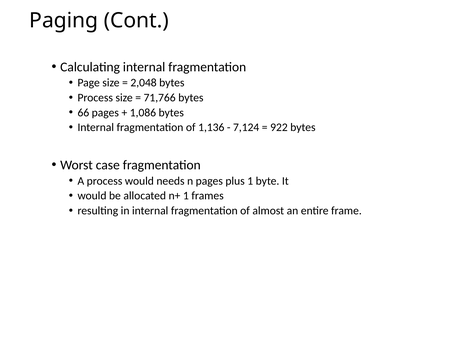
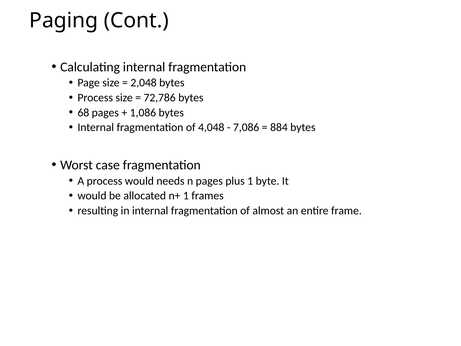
71,766: 71,766 -> 72,786
66: 66 -> 68
1,136: 1,136 -> 4,048
7,124: 7,124 -> 7,086
922: 922 -> 884
